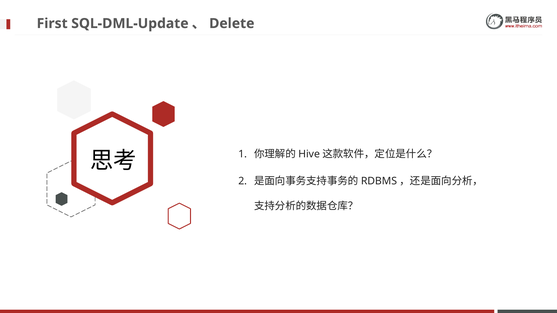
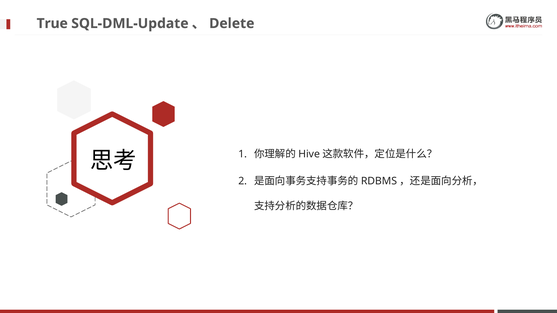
First: First -> True
